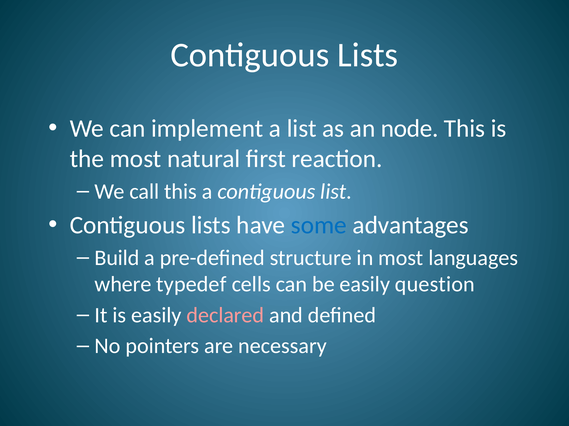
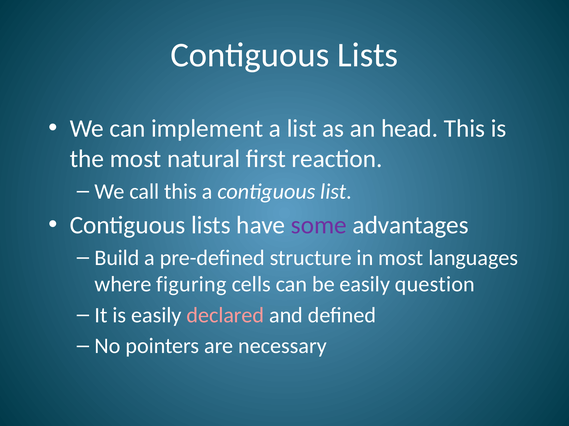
node: node -> head
some colour: blue -> purple
typedef: typedef -> figuring
